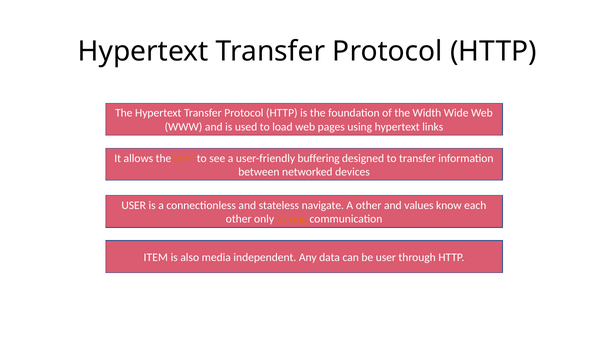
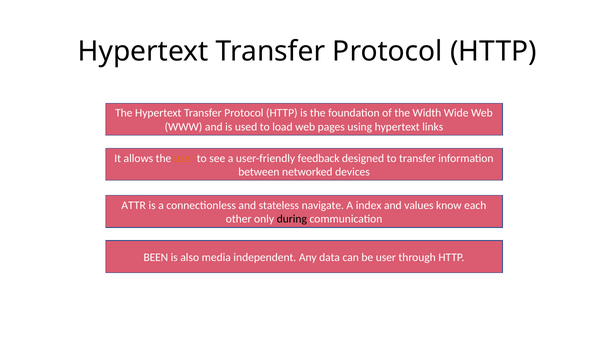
buffering: buffering -> feedback
USER at (134, 205): USER -> ATTR
A other: other -> index
during colour: orange -> black
ITEM: ITEM -> BEEN
